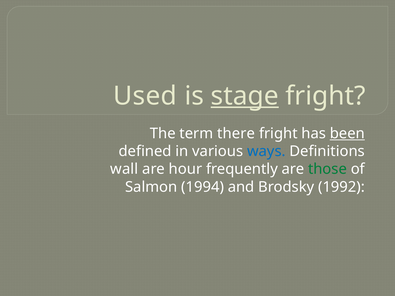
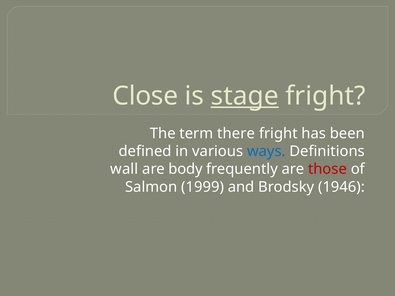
Used: Used -> Close
been underline: present -> none
hour: hour -> body
those colour: green -> red
1994: 1994 -> 1999
1992: 1992 -> 1946
